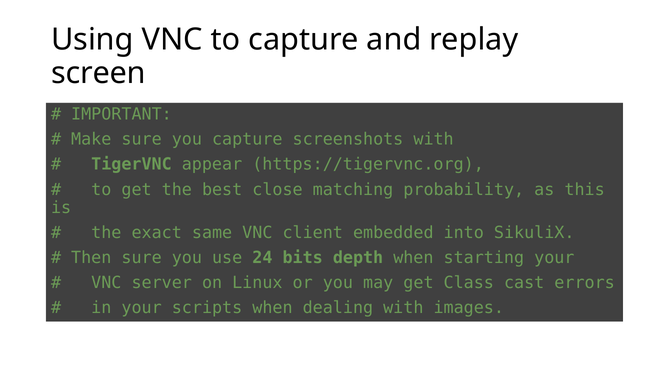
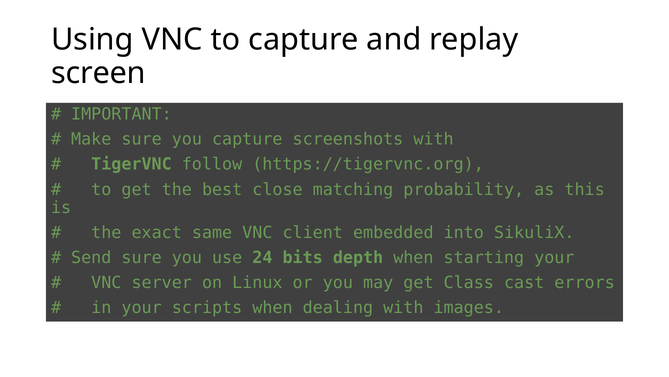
appear: appear -> follow
Then: Then -> Send
